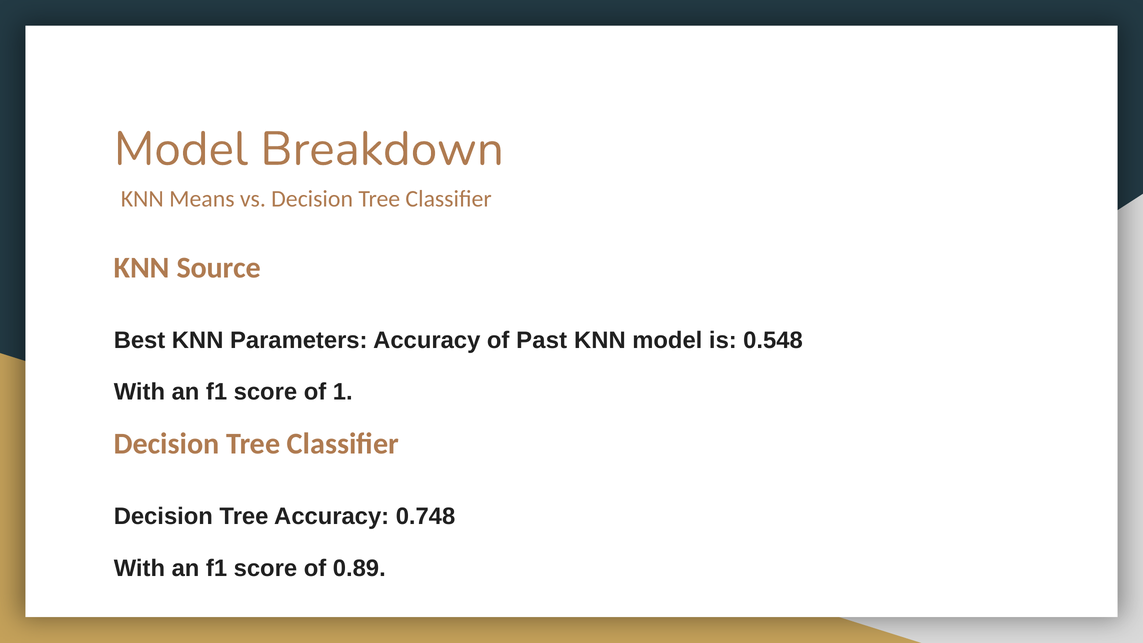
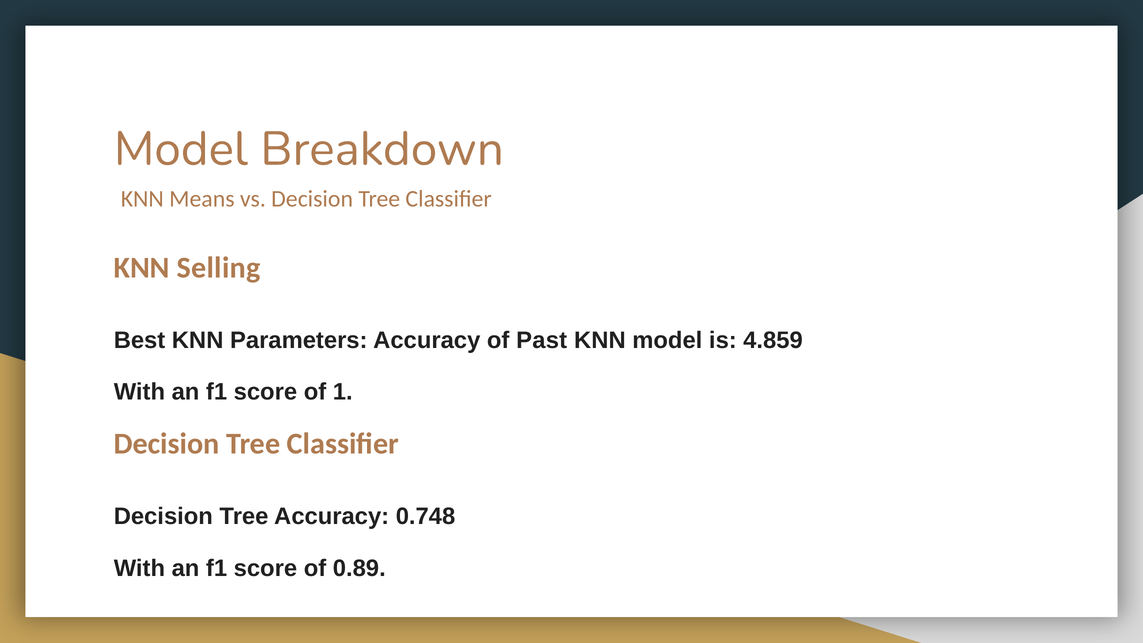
Source: Source -> Selling
0.548: 0.548 -> 4.859
